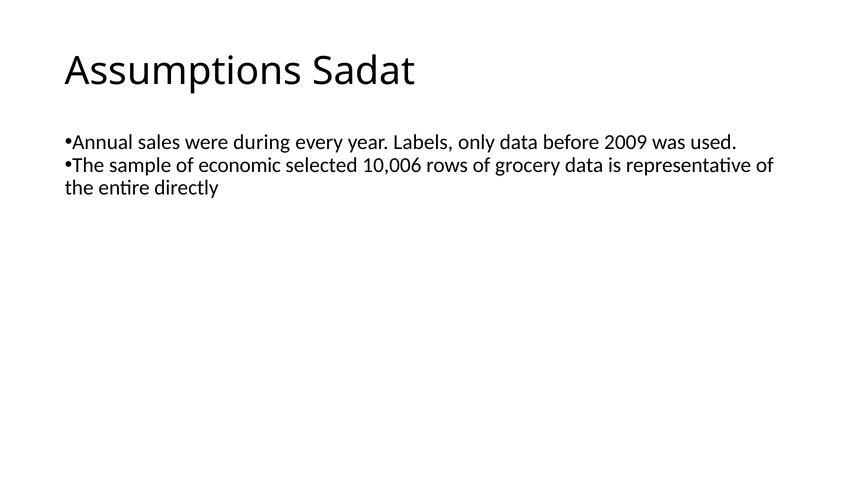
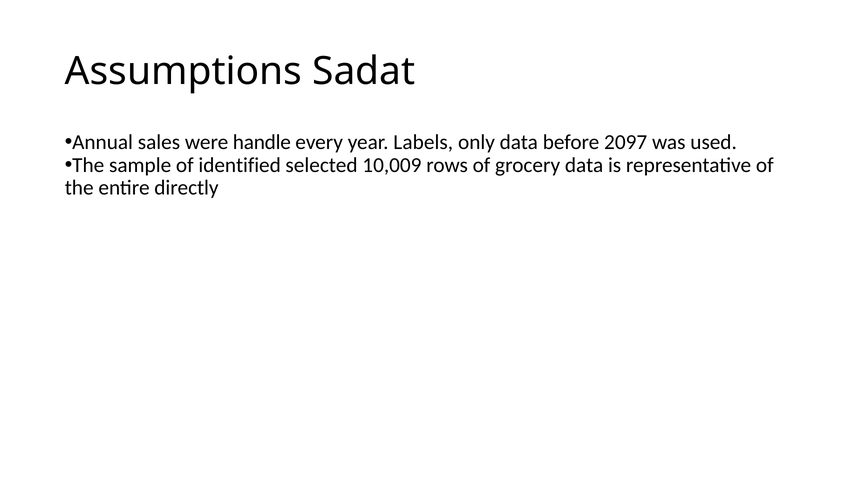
during: during -> handle
2009: 2009 -> 2097
economic: economic -> identified
10,006: 10,006 -> 10,009
